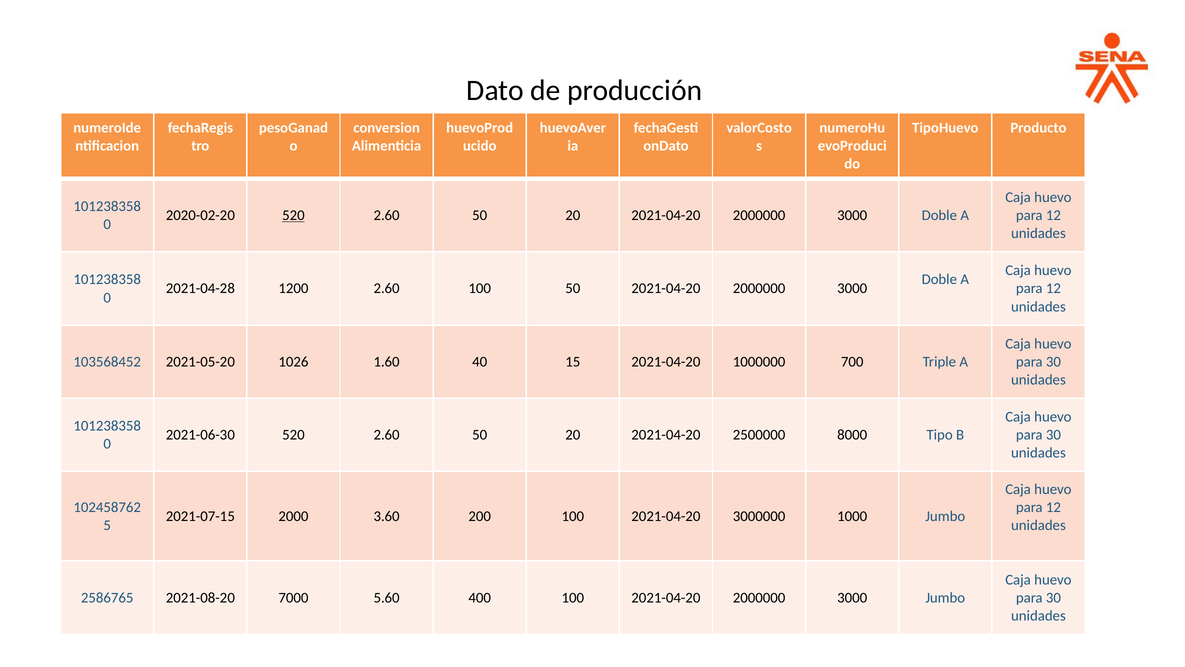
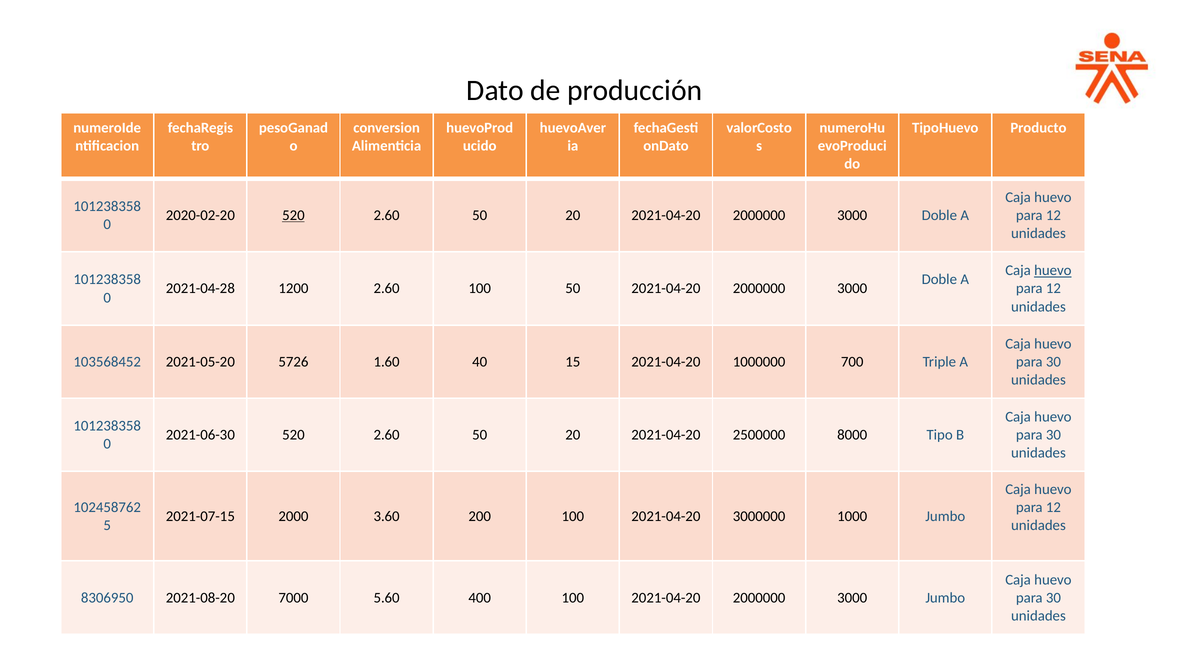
huevo at (1053, 270) underline: none -> present
1026: 1026 -> 5726
2586765: 2586765 -> 8306950
